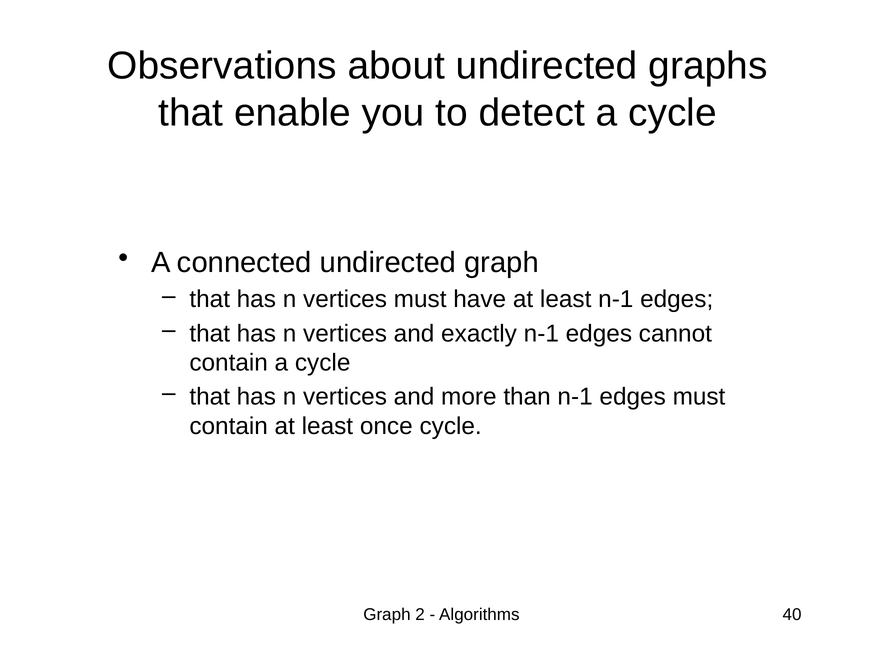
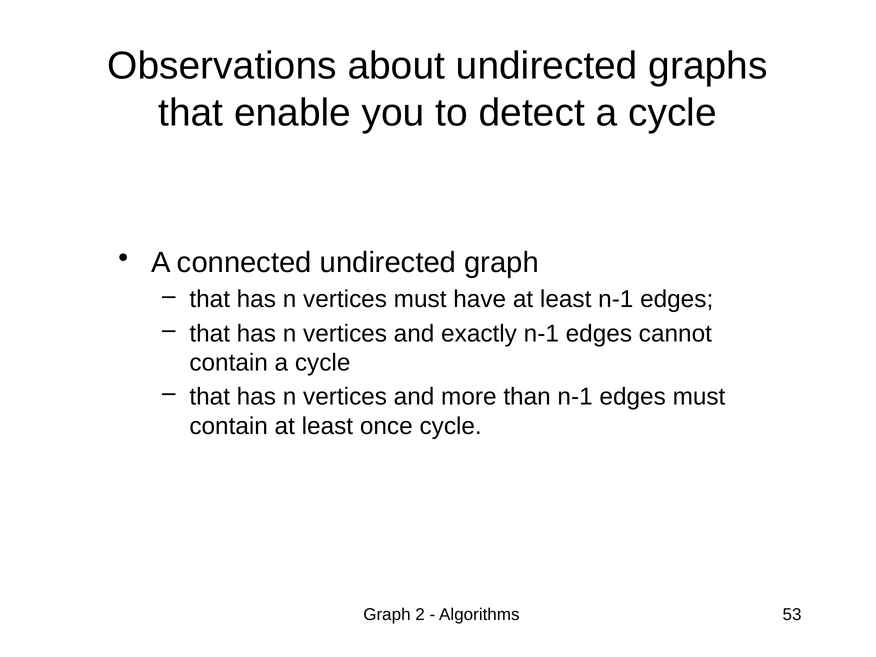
40: 40 -> 53
